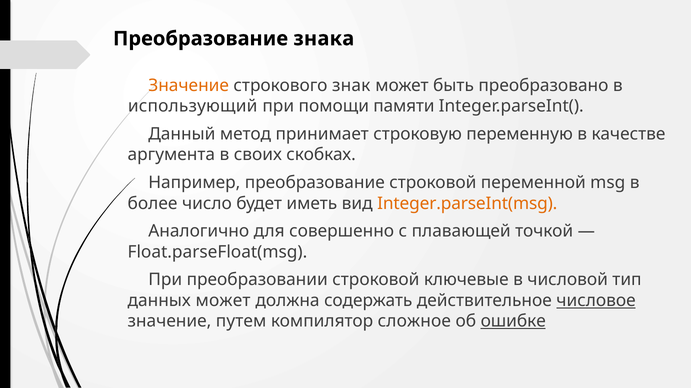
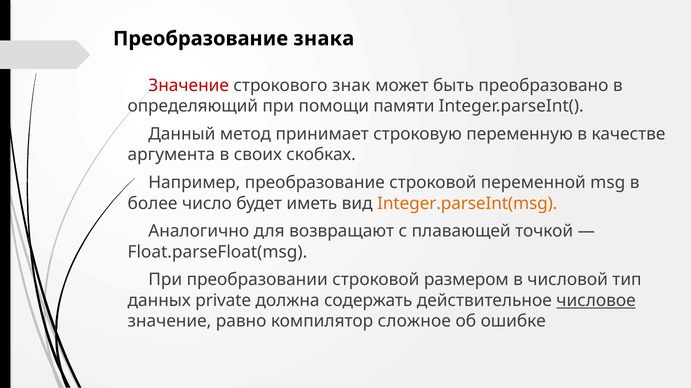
Значение at (189, 86) colour: orange -> red
использующий: использующий -> определяющий
совершенно: совершенно -> возвращают
ключевые: ключевые -> размером
данных может: может -> private
путем: путем -> равно
ошибке underline: present -> none
